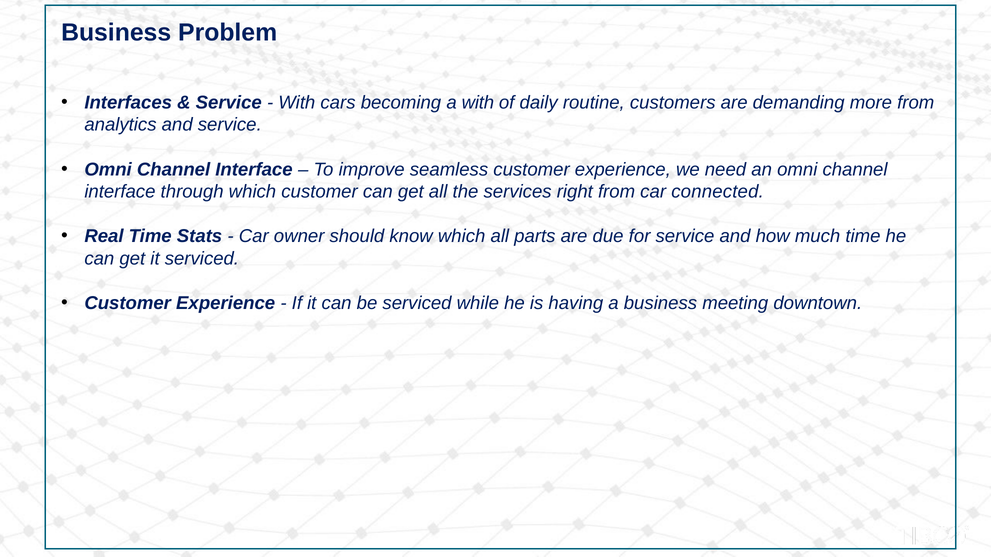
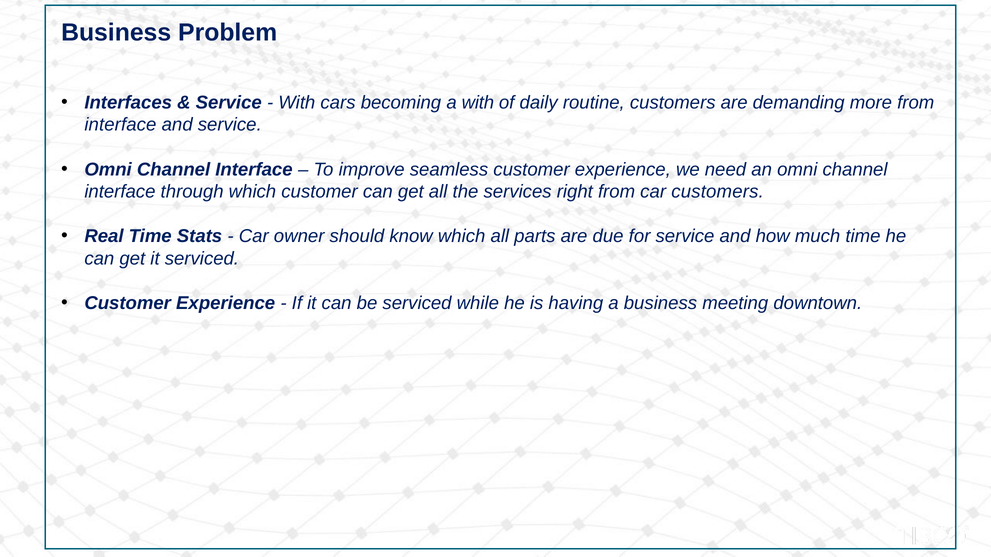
analytics at (120, 125): analytics -> interface
car connected: connected -> customers
